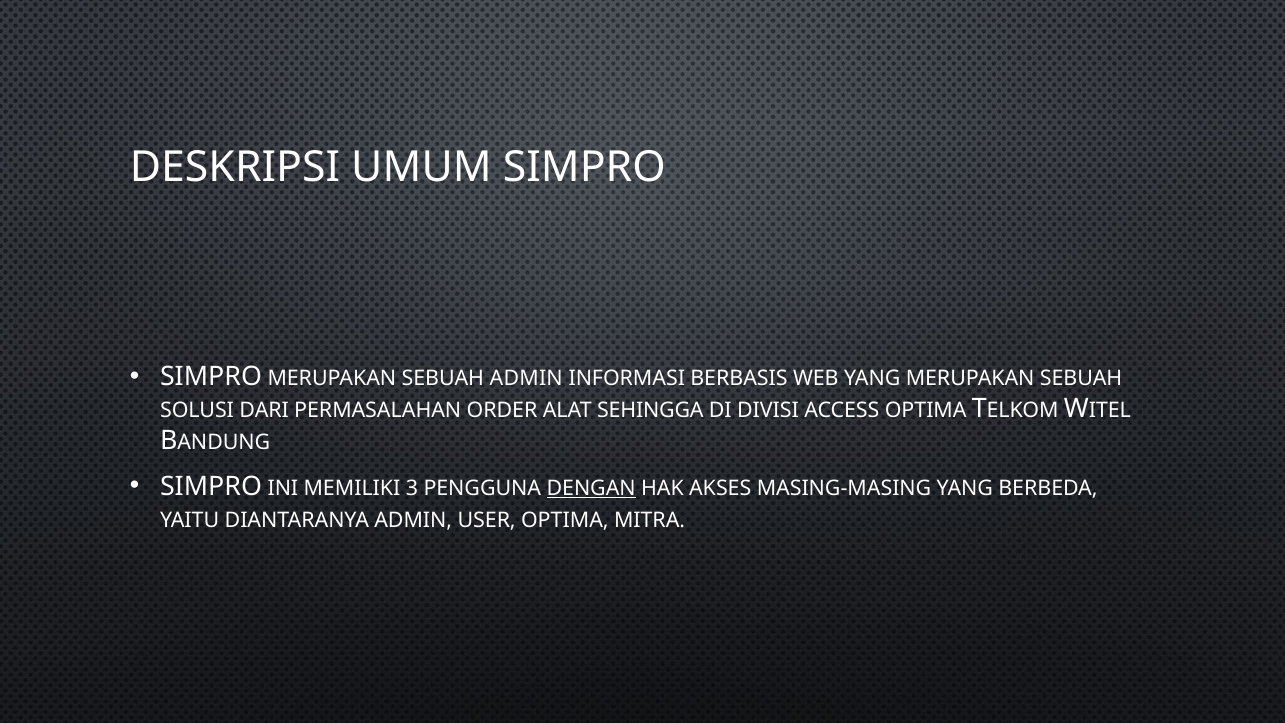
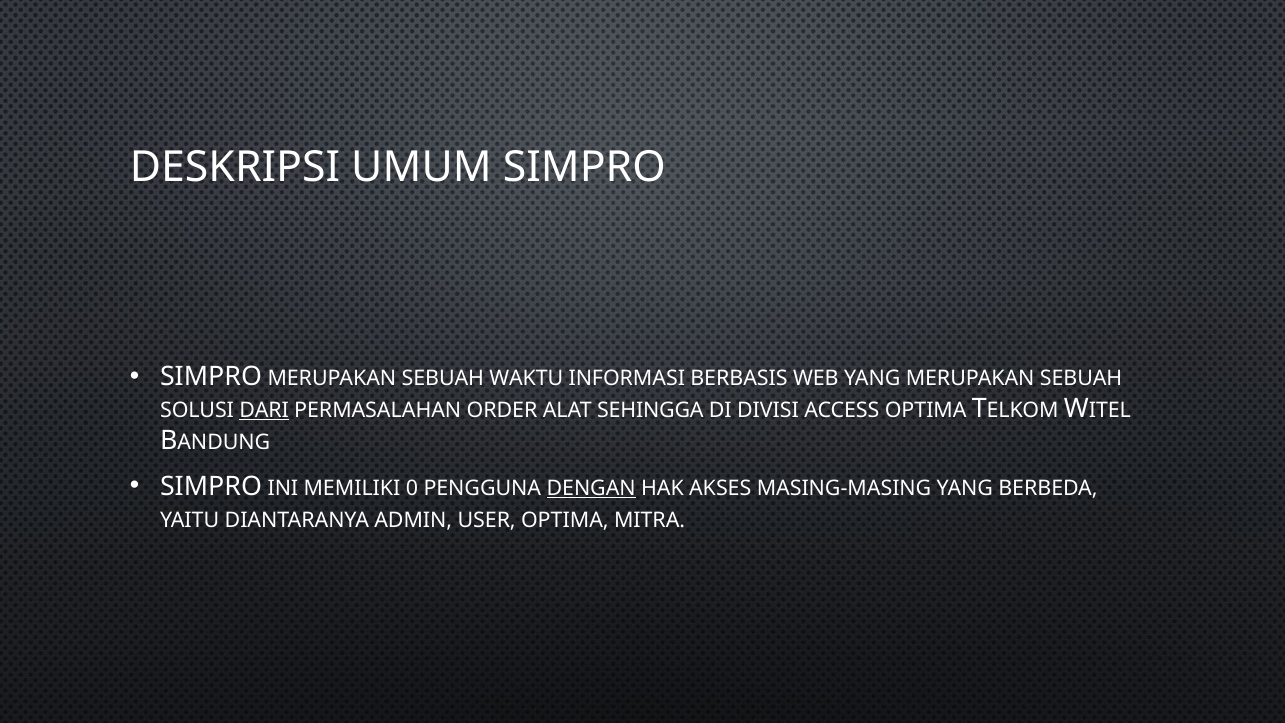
SEBUAH ADMIN: ADMIN -> WAKTU
DARI underline: none -> present
3: 3 -> 0
